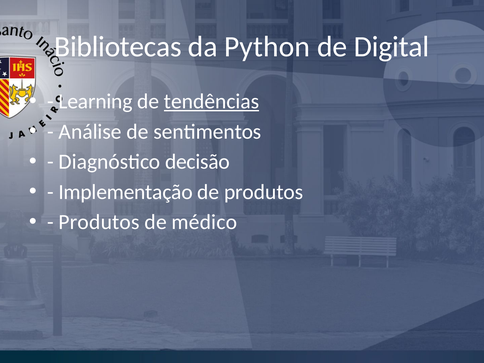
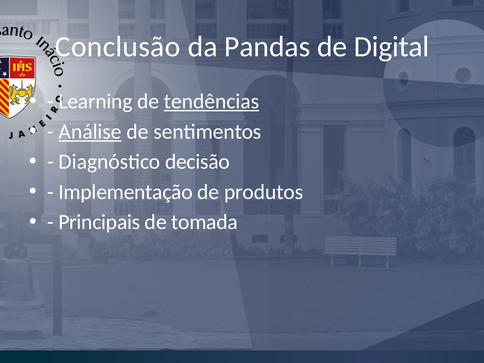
Bibliotecas: Bibliotecas -> Conclusão
Python: Python -> Pandas
Análise underline: none -> present
Produtos at (99, 222): Produtos -> Principais
médico: médico -> tomada
